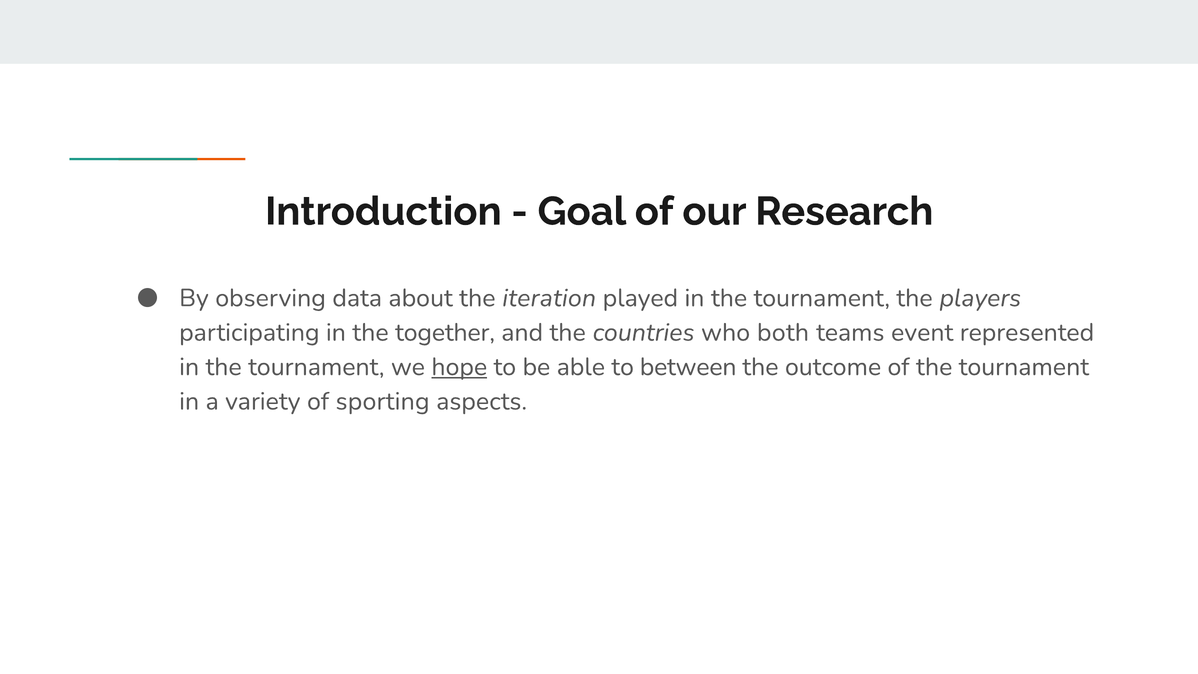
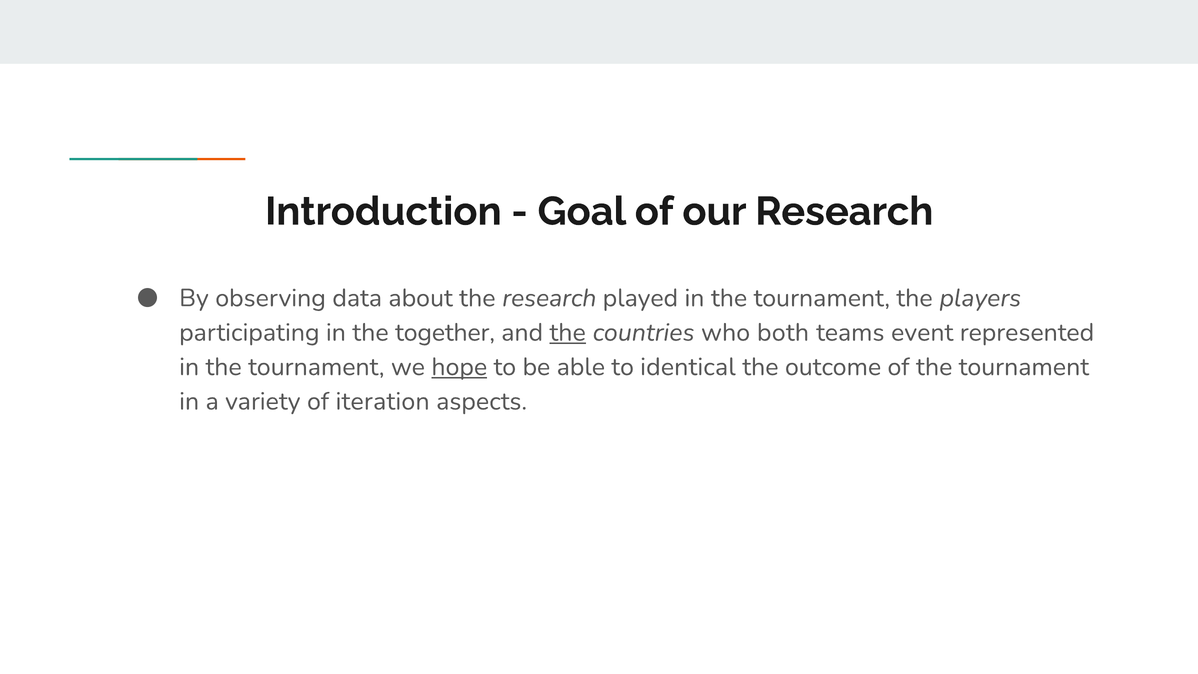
the iteration: iteration -> research
the at (568, 332) underline: none -> present
between: between -> identical
sporting: sporting -> iteration
